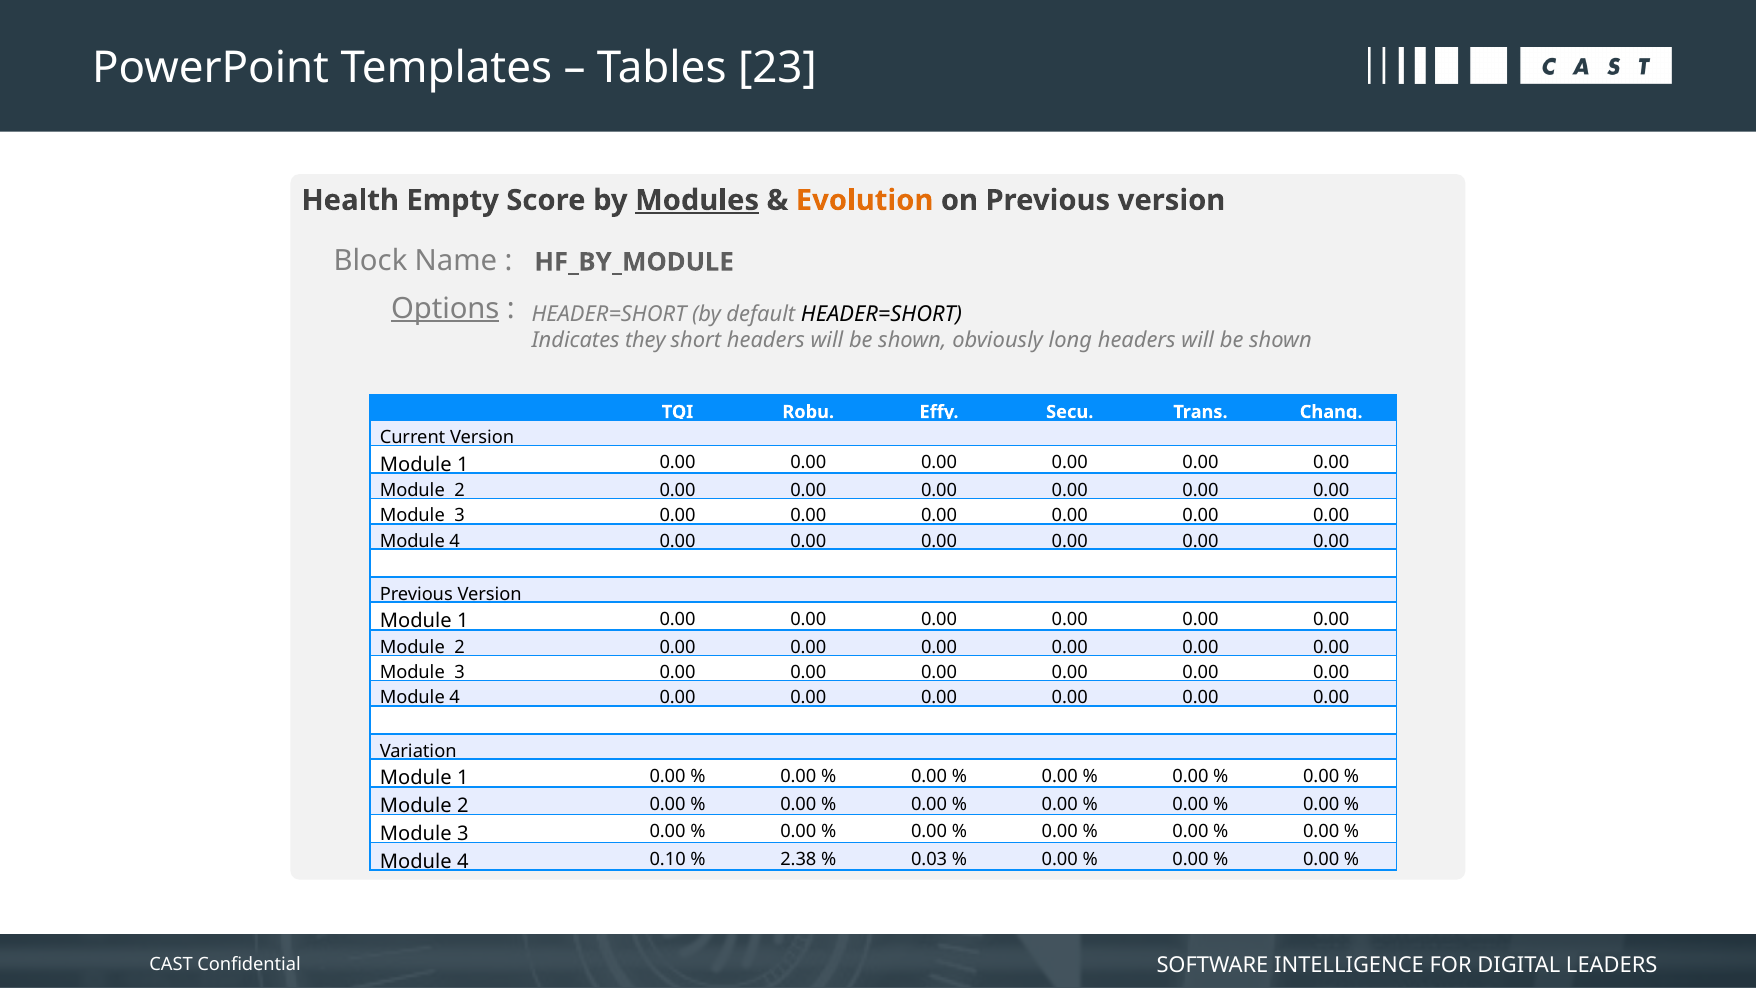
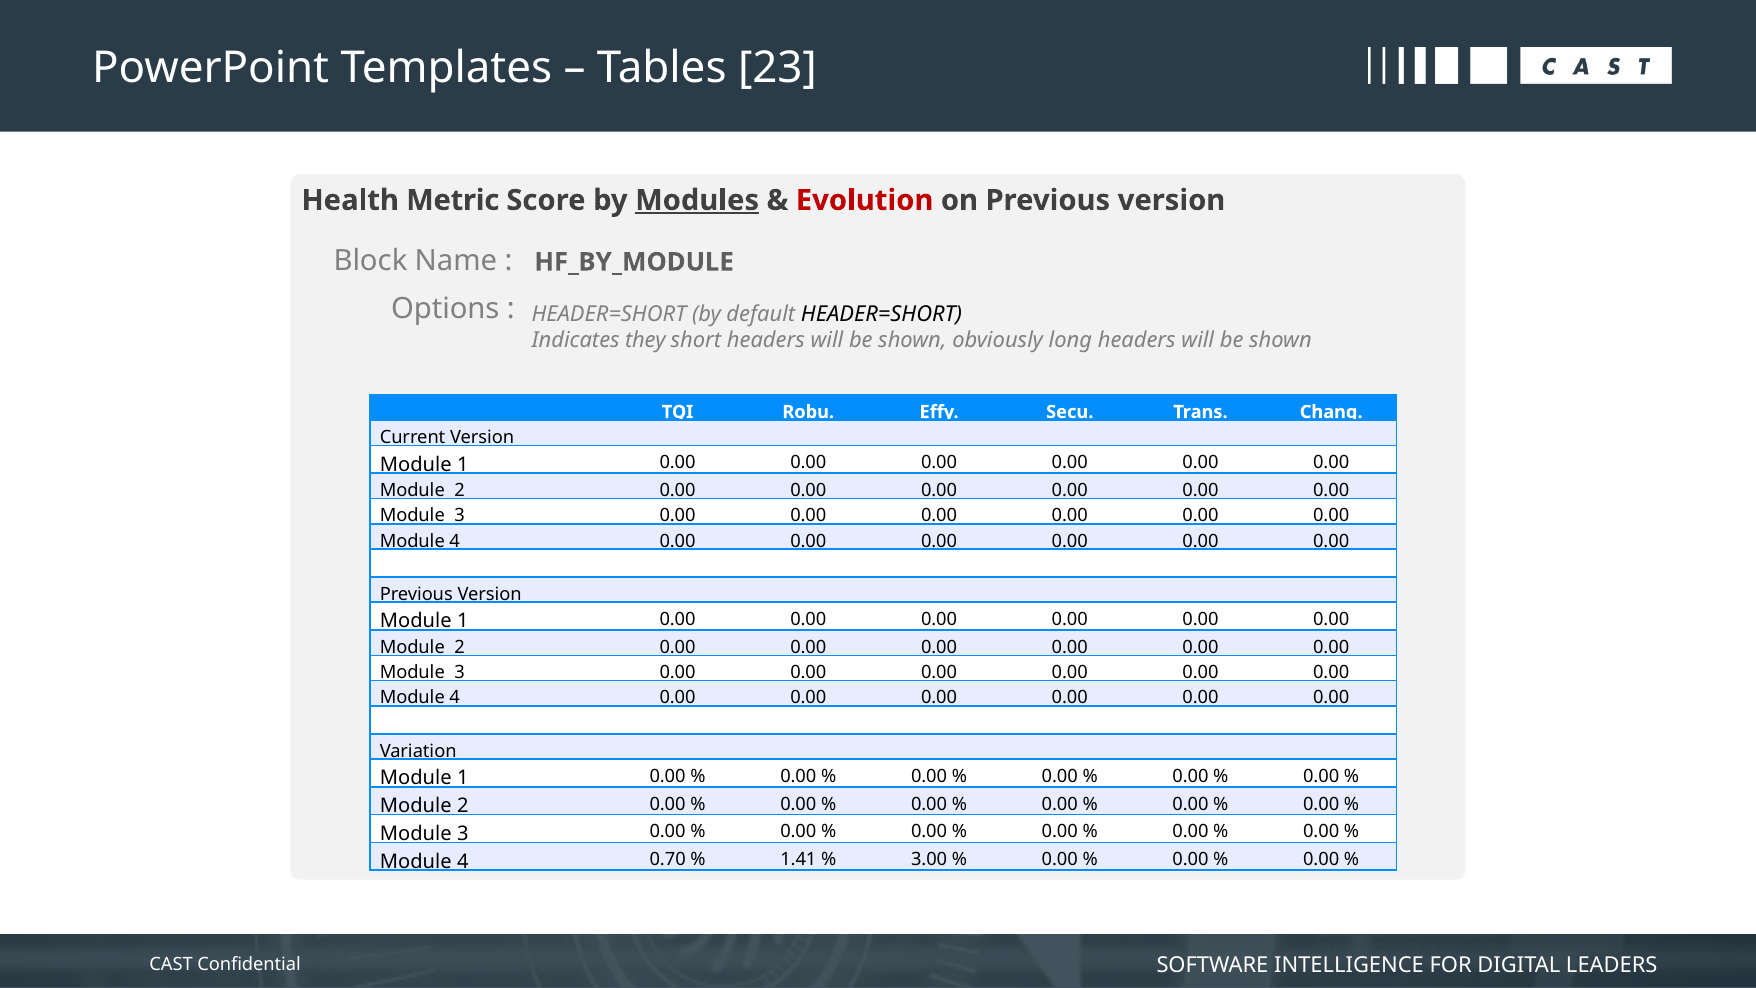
Empty: Empty -> Metric
Evolution colour: orange -> red
Options underline: present -> none
0.10: 0.10 -> 0.70
2.38: 2.38 -> 1.41
0.03: 0.03 -> 3.00
